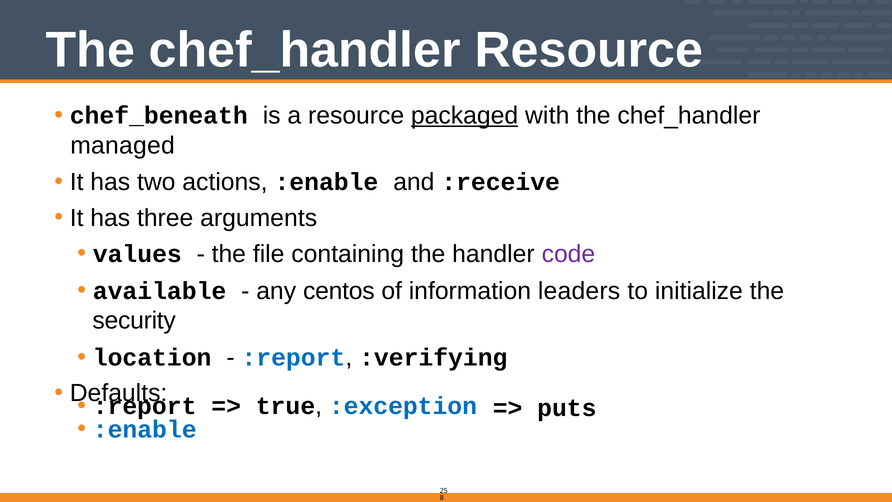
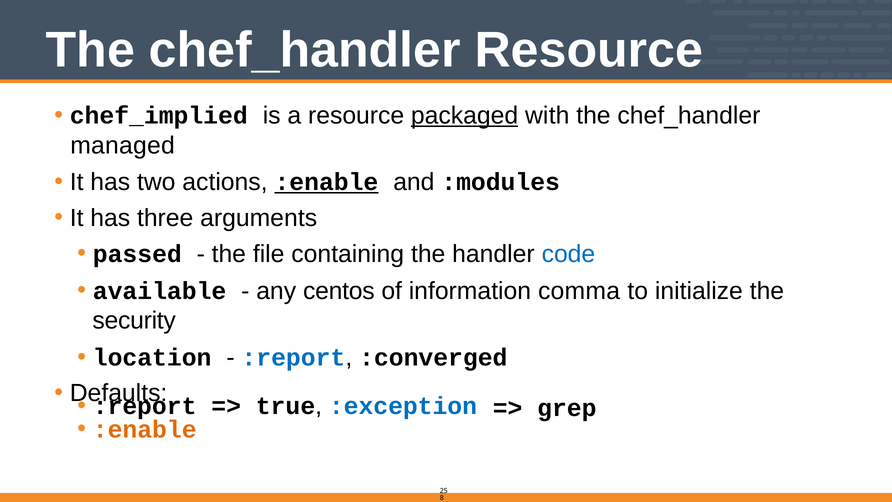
chef_beneath: chef_beneath -> chef_implied
:enable at (326, 182) underline: none -> present
:receive: :receive -> :modules
values: values -> passed
code colour: purple -> blue
leaders: leaders -> comma
:verifying: :verifying -> :converged
puts: puts -> grep
:enable at (145, 429) colour: blue -> orange
